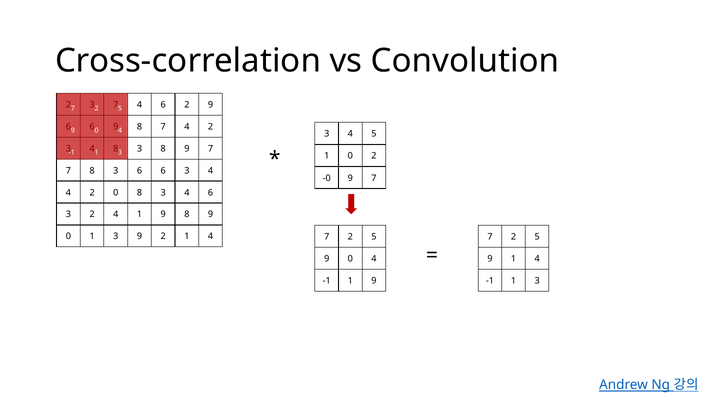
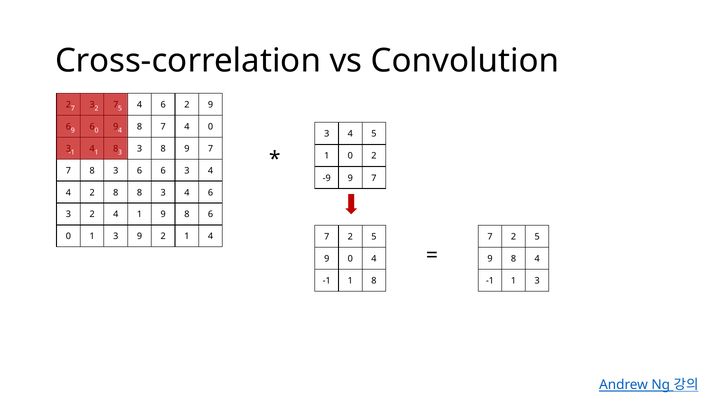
7 4 2: 2 -> 0
-0: -0 -> -9
2 0: 0 -> 8
9 8 9: 9 -> 6
1 at (514, 259): 1 -> 8
-1 1 9: 9 -> 8
